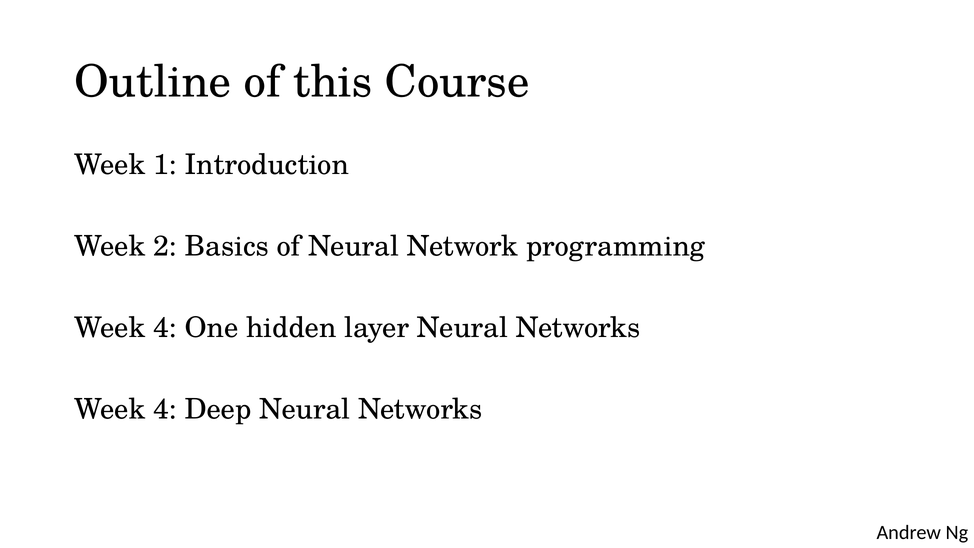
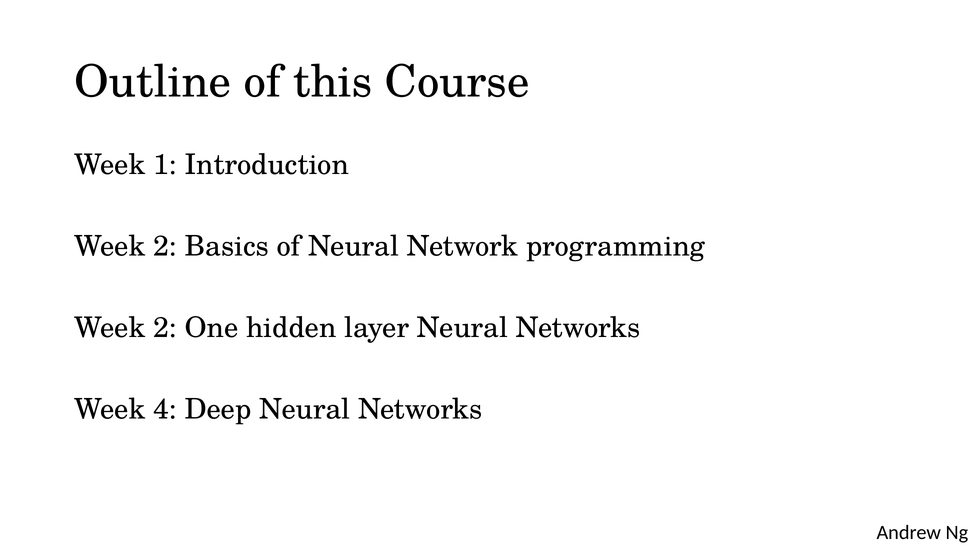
4 at (165, 328): 4 -> 2
